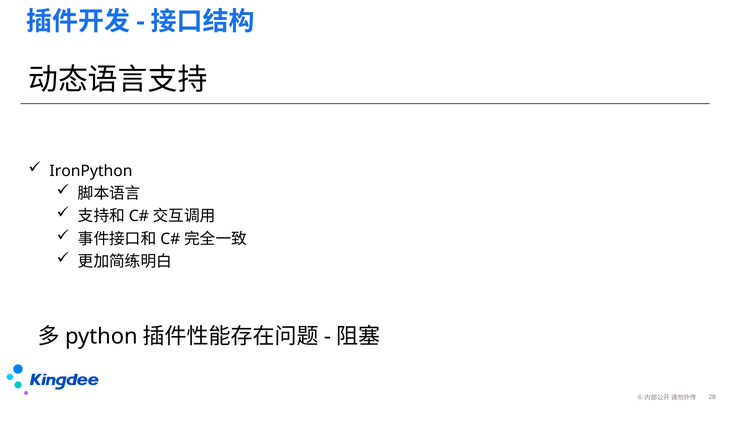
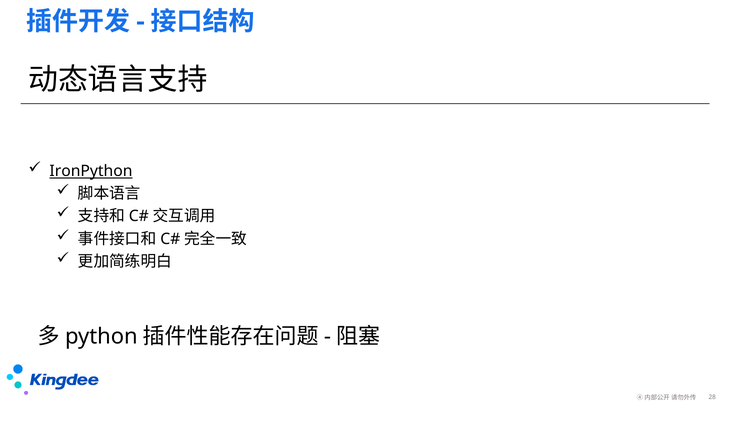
IronPython underline: none -> present
